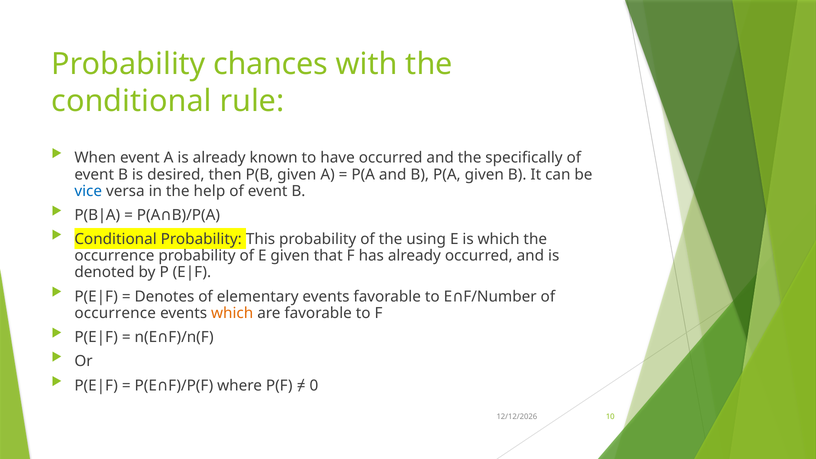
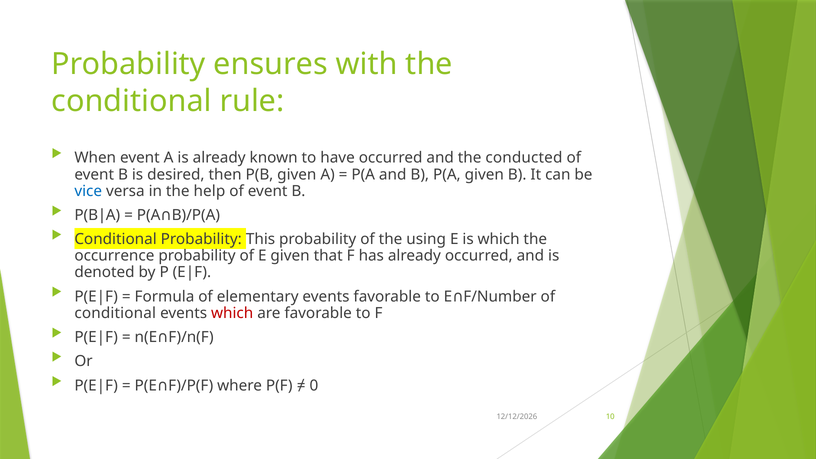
chances: chances -> ensures
specifically: specifically -> conducted
Denotes: Denotes -> Formula
occurrence at (115, 313): occurrence -> conditional
which at (232, 313) colour: orange -> red
